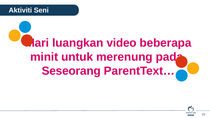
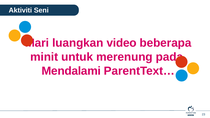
Seseorang: Seseorang -> Mendalami
